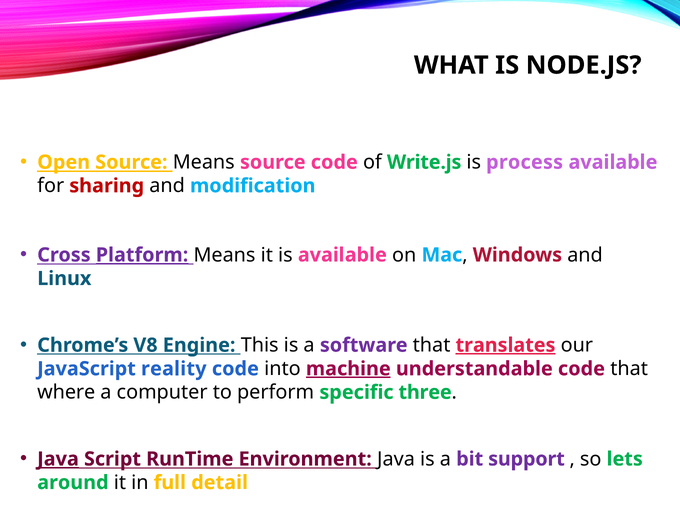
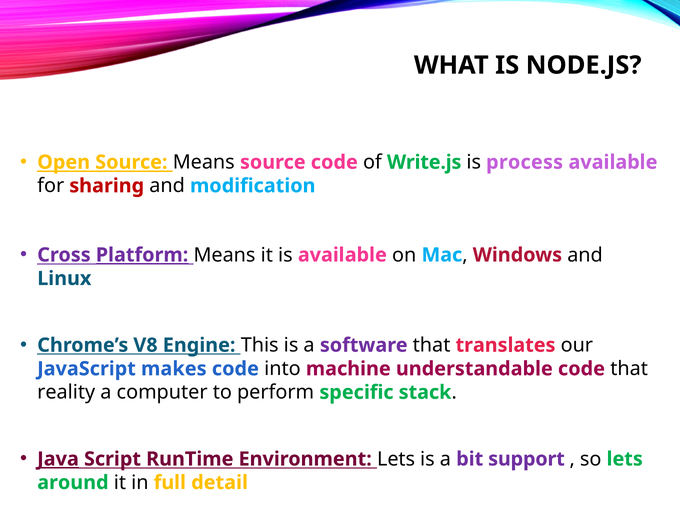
translates underline: present -> none
reality: reality -> makes
machine underline: present -> none
where: where -> reality
three: three -> stack
Environment Java: Java -> Lets
